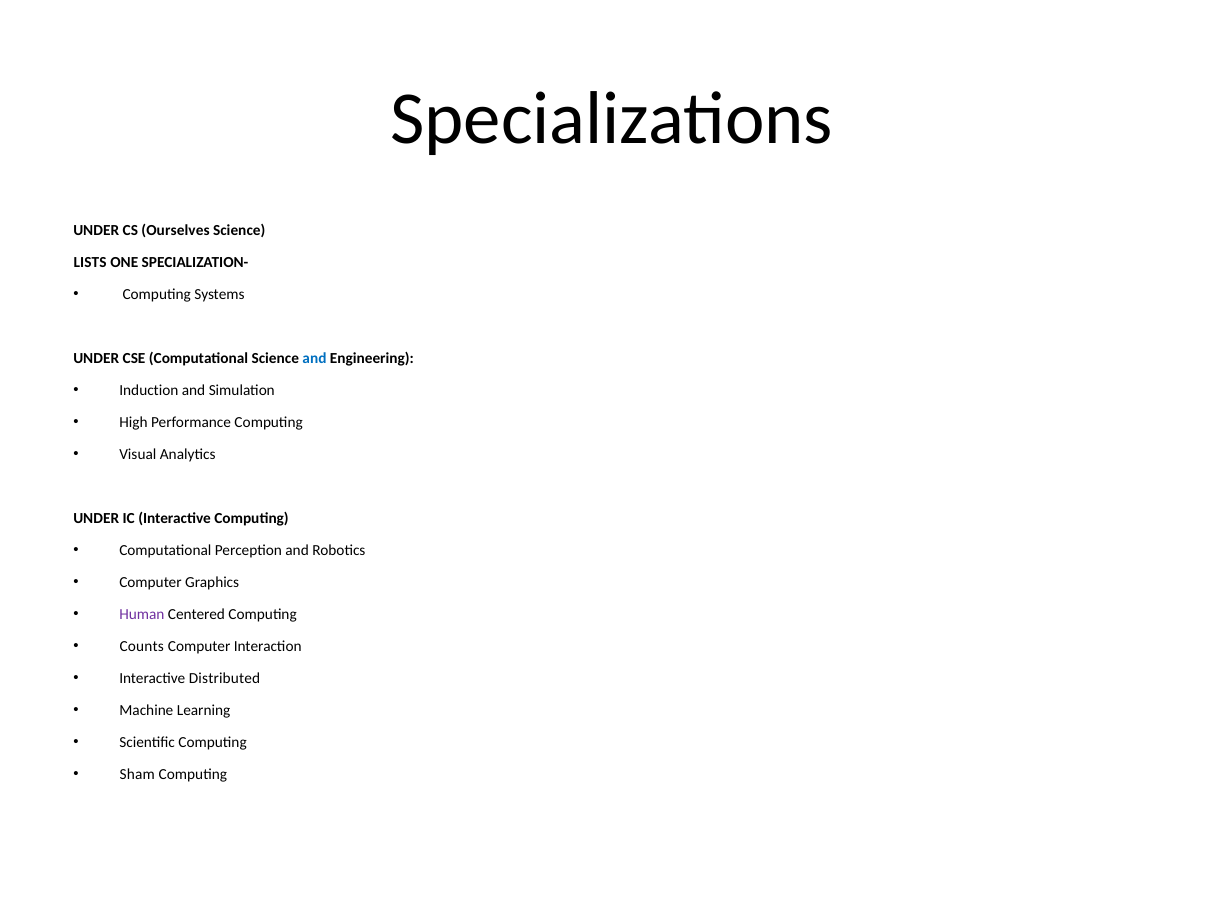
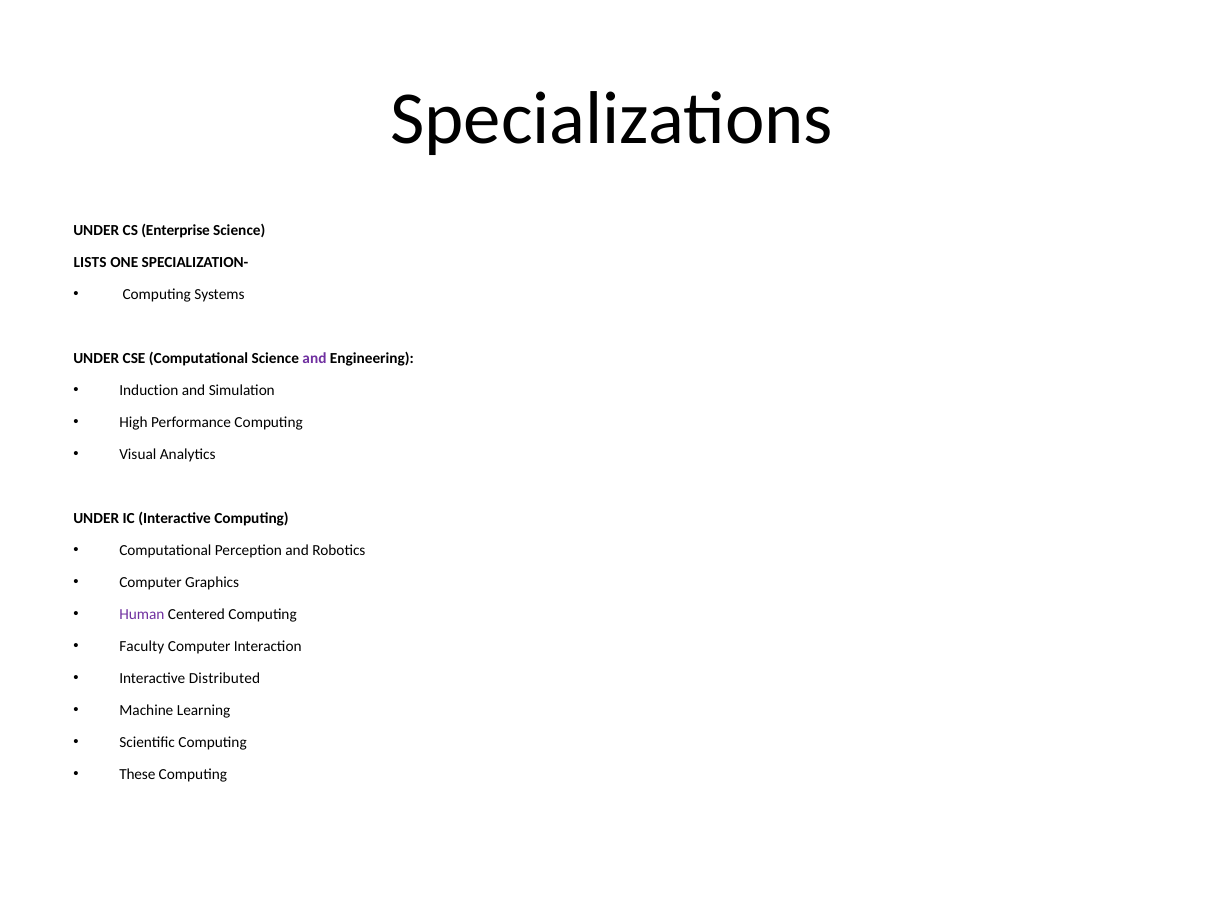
Ourselves: Ourselves -> Enterprise
and at (314, 359) colour: blue -> purple
Counts: Counts -> Faculty
Sham: Sham -> These
